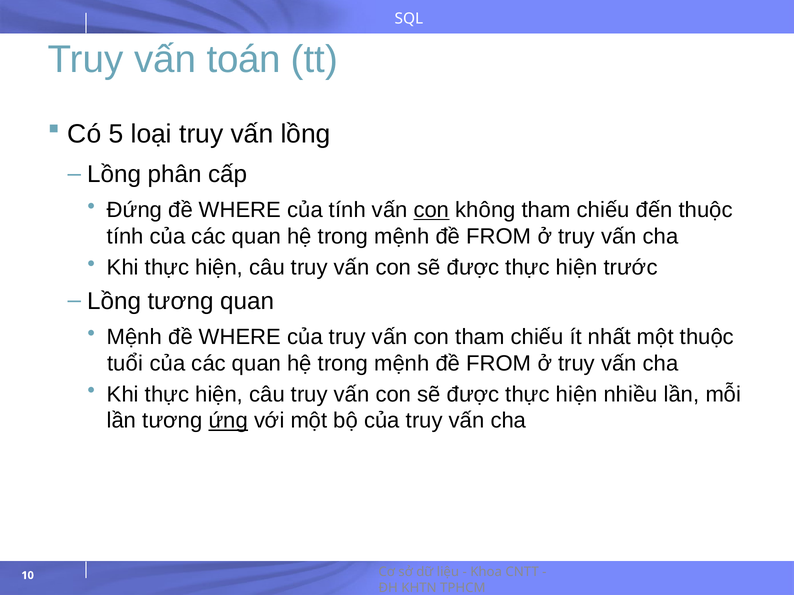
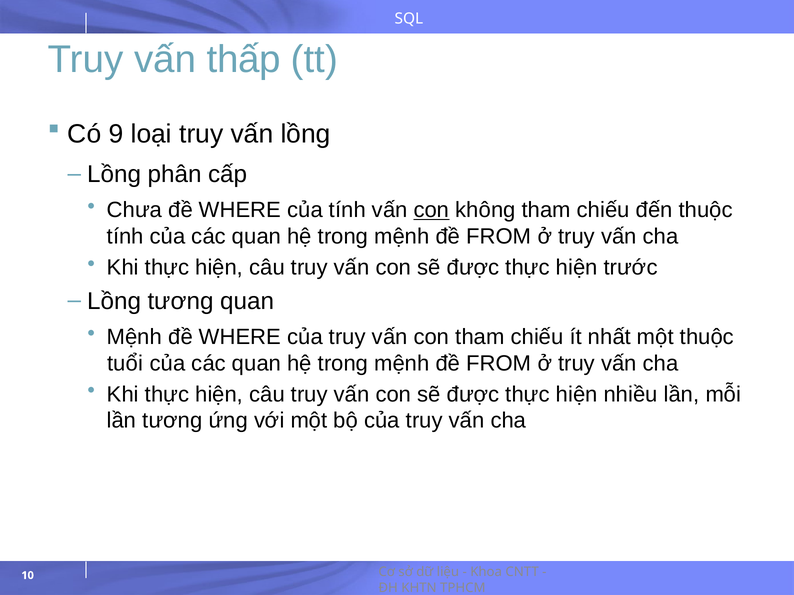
toán: toán -> thấp
5: 5 -> 9
Đứng: Đứng -> Chưa
ứng underline: present -> none
